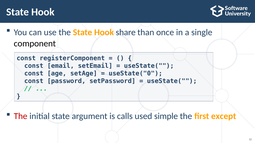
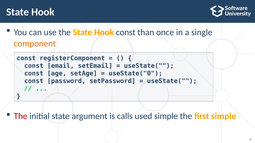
the State Hook share: share -> const
component colour: black -> orange
first except: except -> simple
